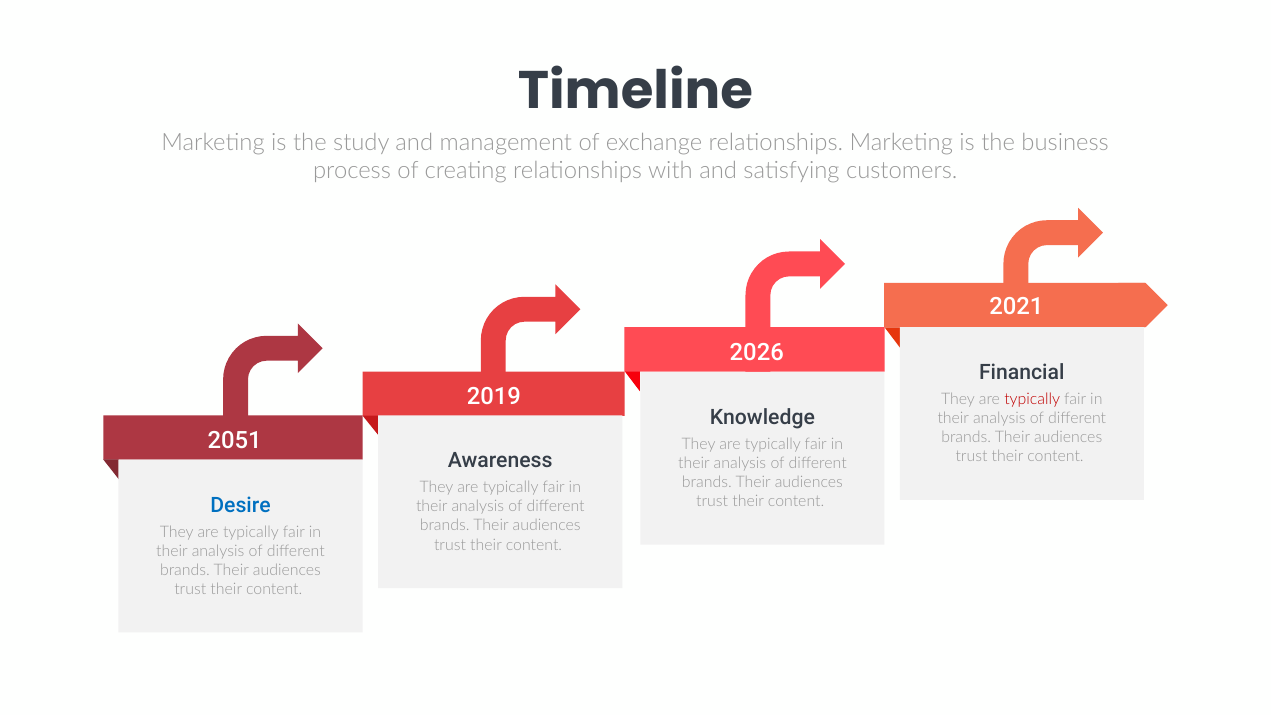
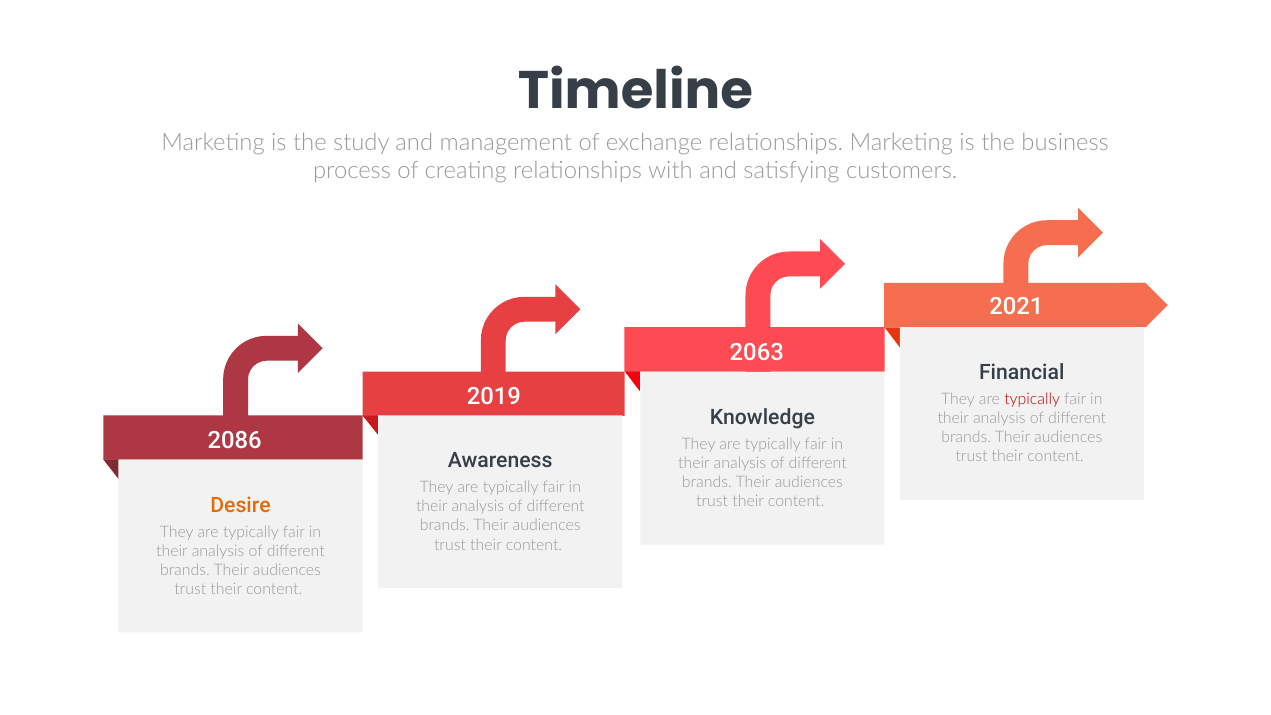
2026: 2026 -> 2063
2051: 2051 -> 2086
Desire colour: blue -> orange
